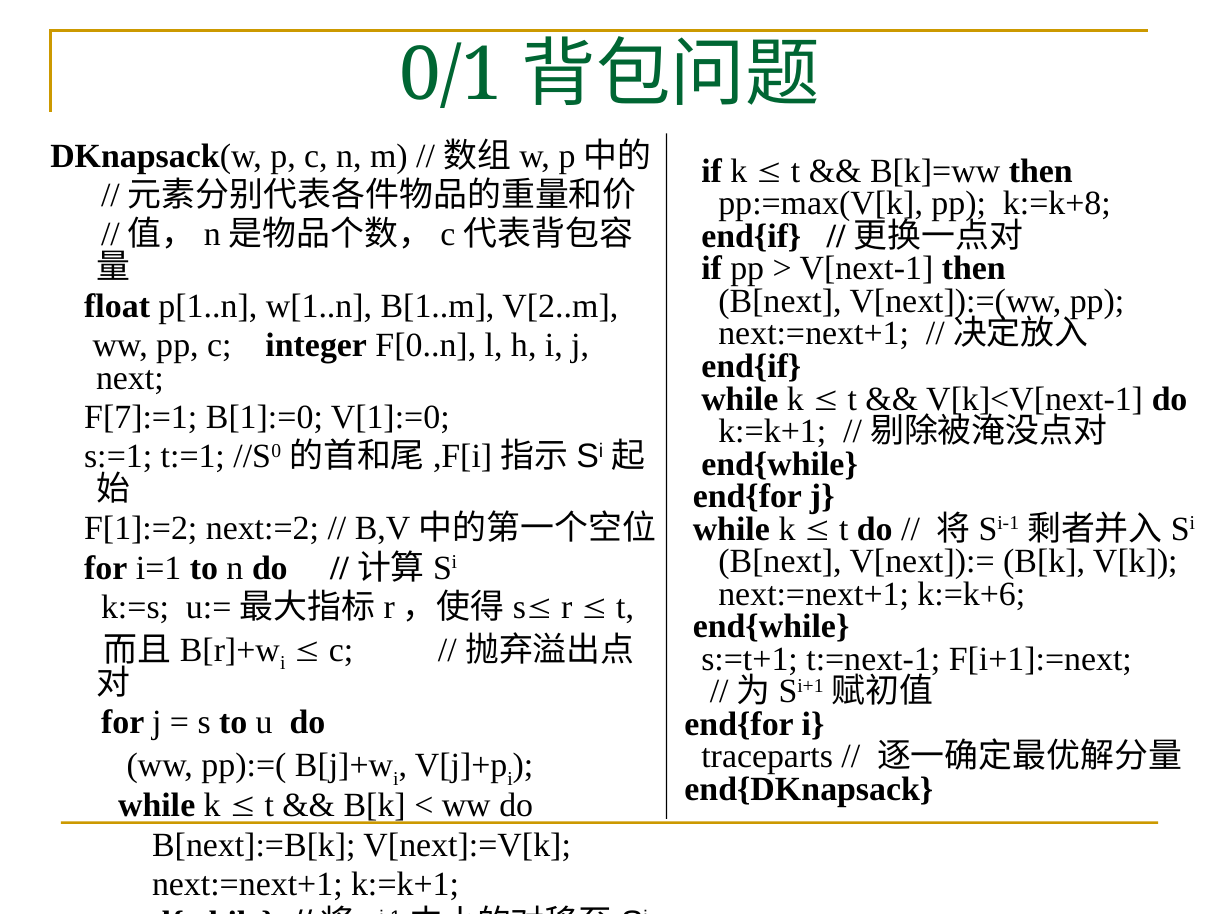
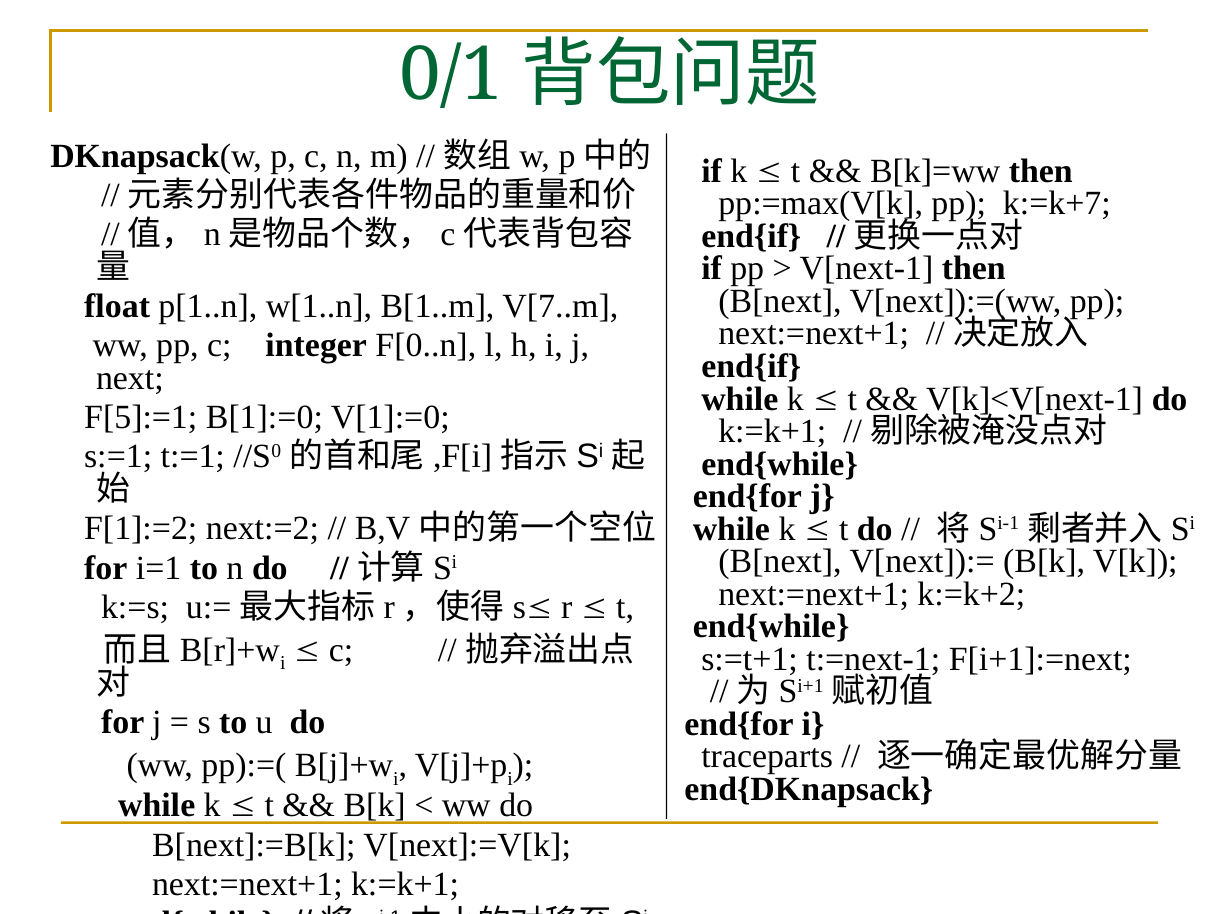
k:=k+8: k:=k+8 -> k:=k+7
V[2..m: V[2..m -> V[7..m
F[7]:=1: F[7]:=1 -> F[5]:=1
k:=k+6: k:=k+6 -> k:=k+2
